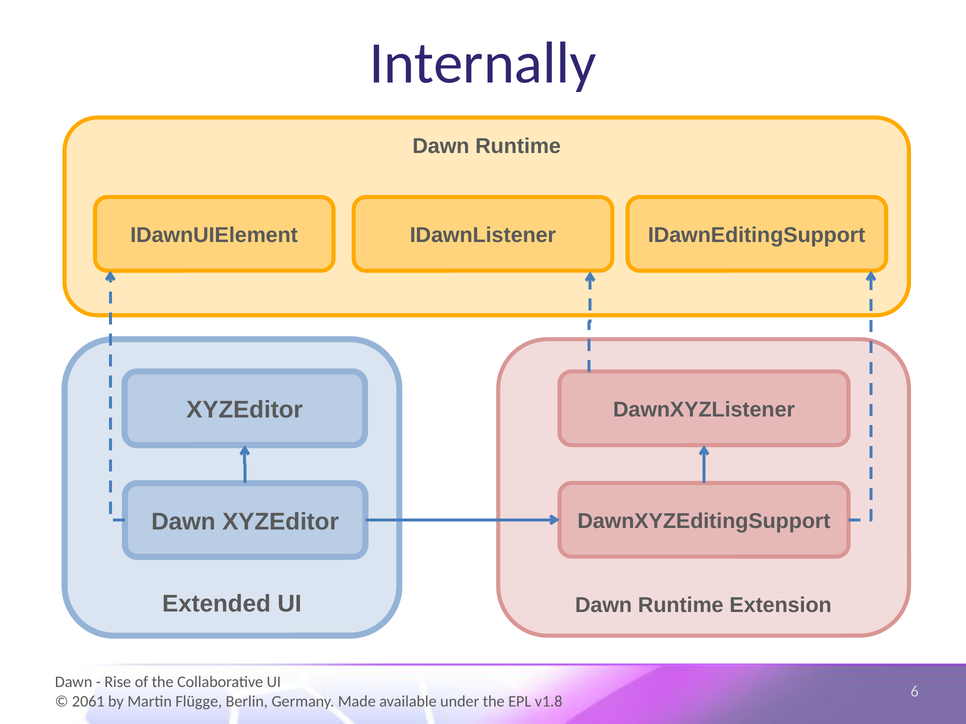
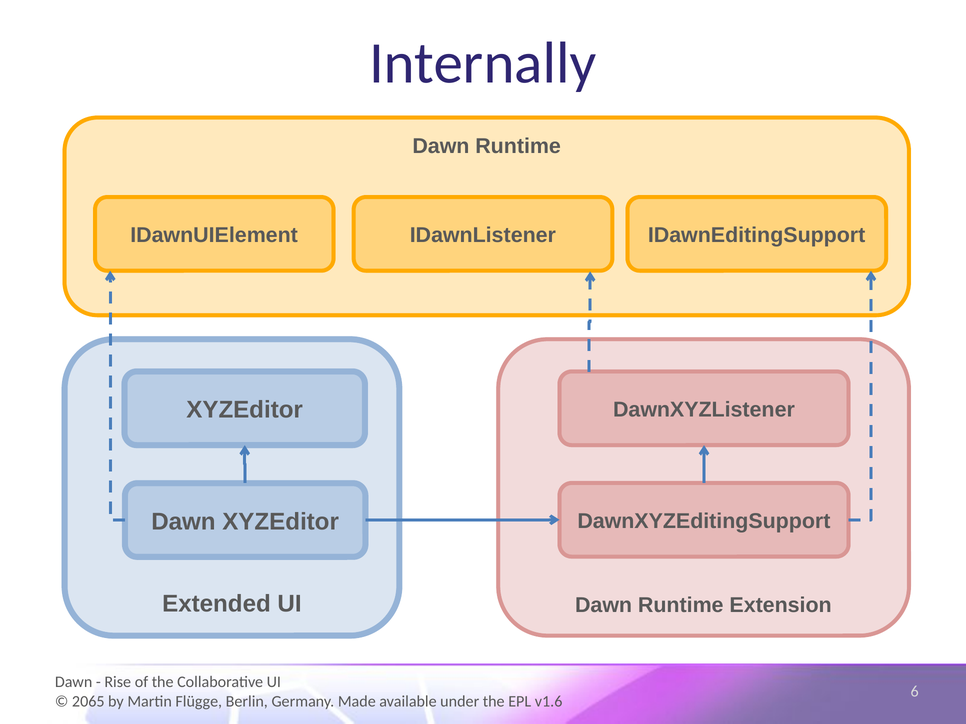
2061: 2061 -> 2065
v1.8: v1.8 -> v1.6
